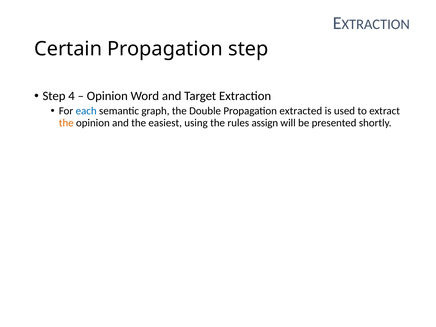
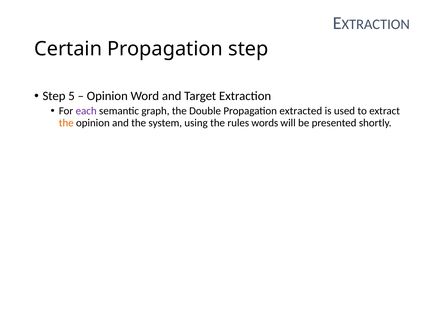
4: 4 -> 5
each colour: blue -> purple
easiest: easiest -> system
assign: assign -> words
